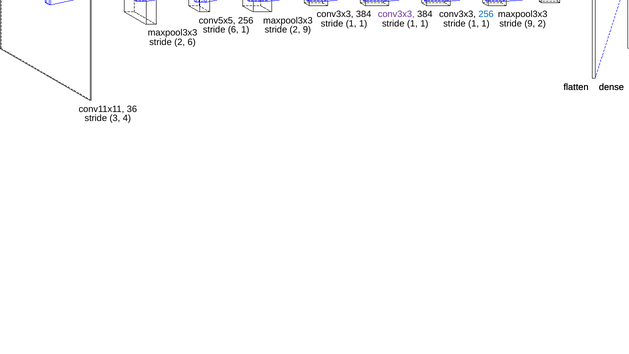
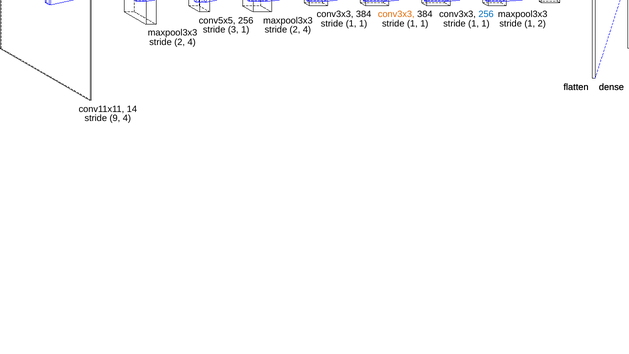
conv3x3 at (396, 14) colour: purple -> orange
9 at (530, 23): 9 -> 1
stride 6: 6 -> 3
9 at (307, 30): 9 -> 4
6 at (192, 42): 6 -> 4
36: 36 -> 14
3: 3 -> 9
